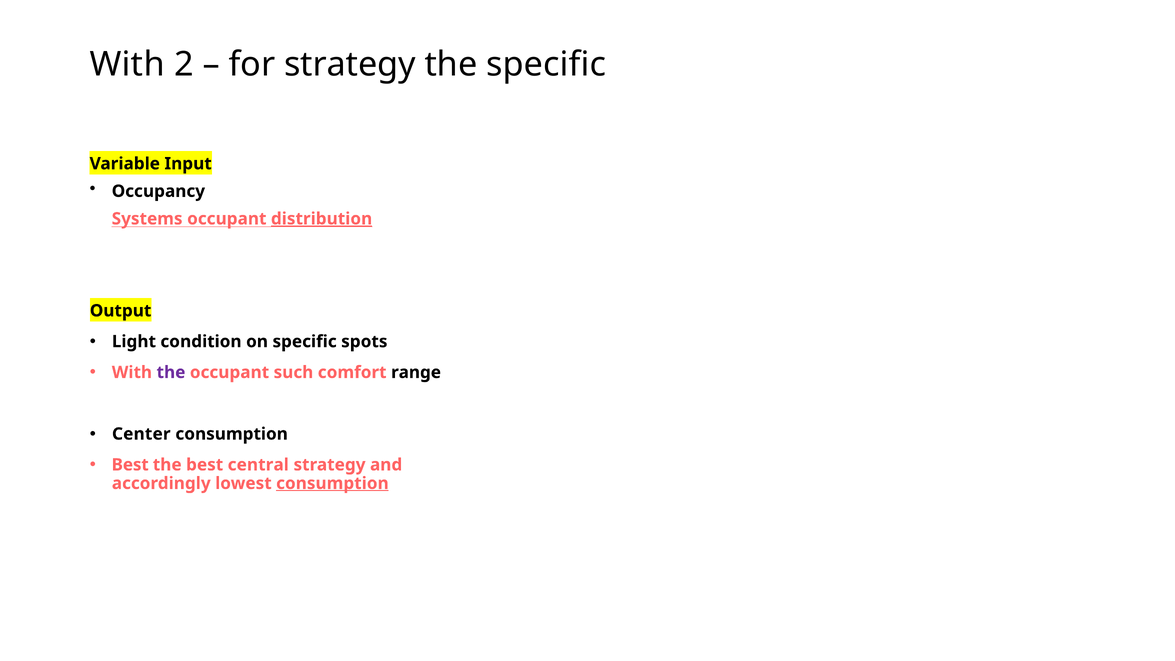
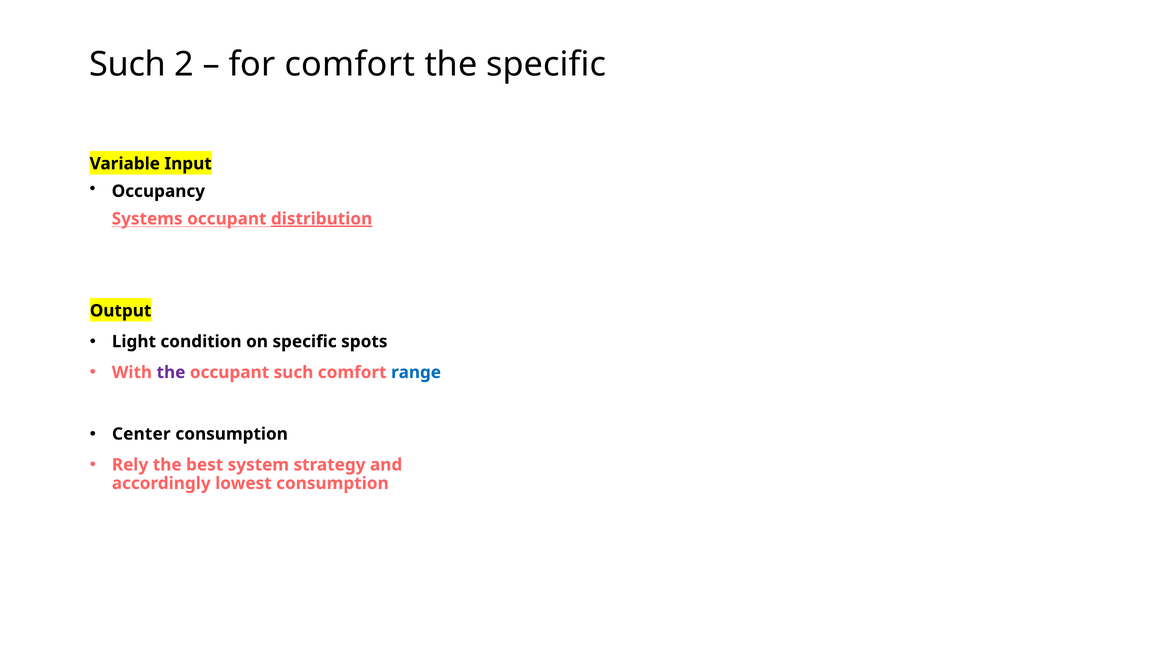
With at (127, 64): With -> Such
for strategy: strategy -> comfort
range colour: black -> blue
Best at (130, 465): Best -> Rely
central: central -> system
consumption at (332, 483) underline: present -> none
